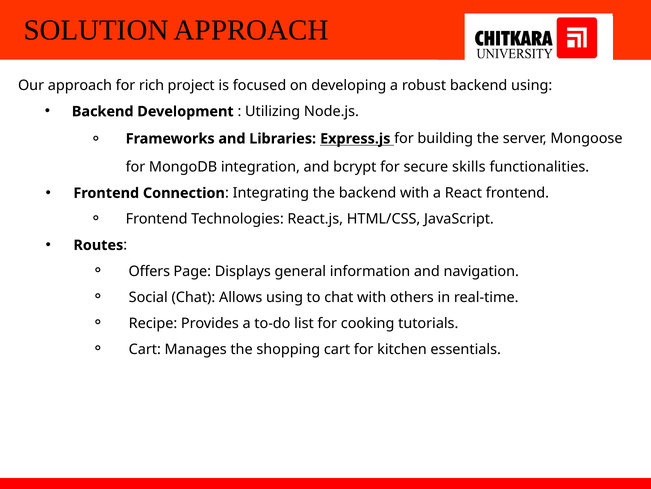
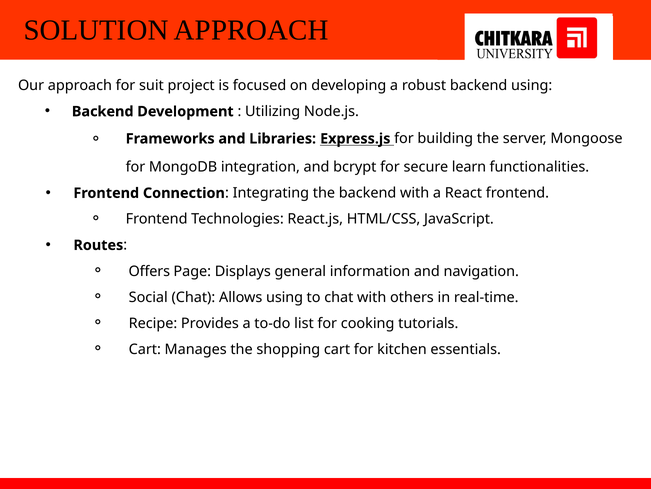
rich: rich -> suit
skills: skills -> learn
